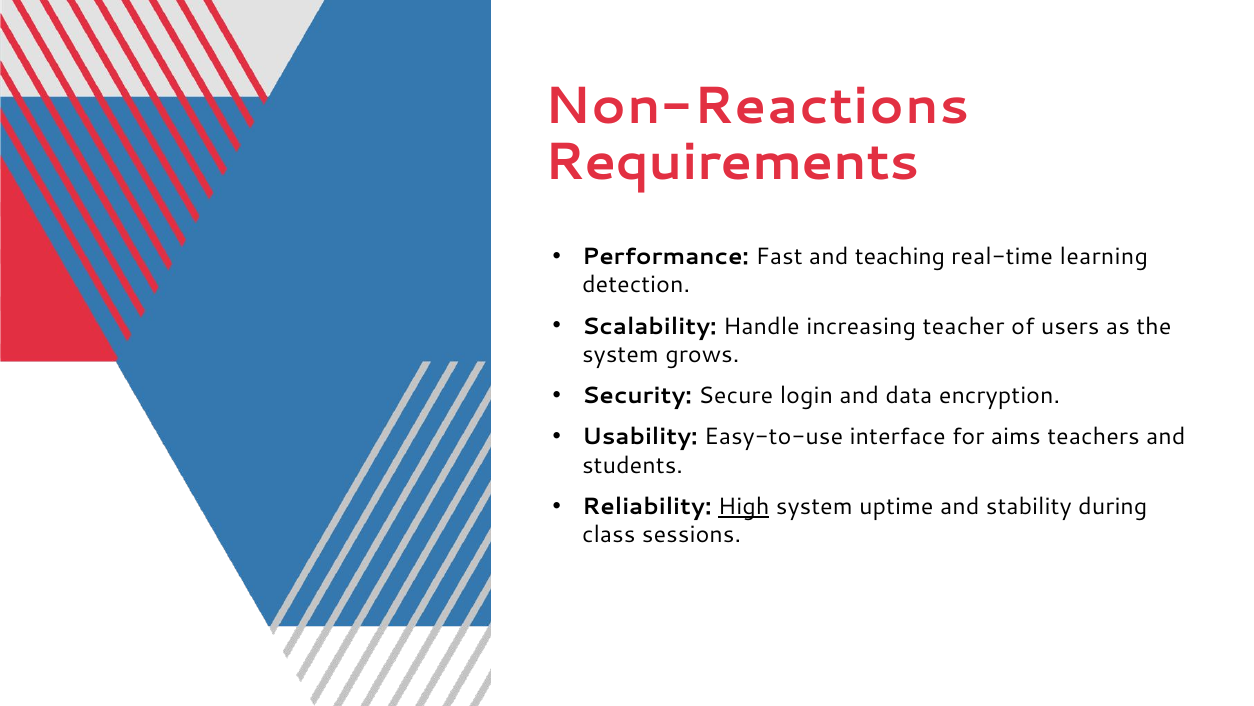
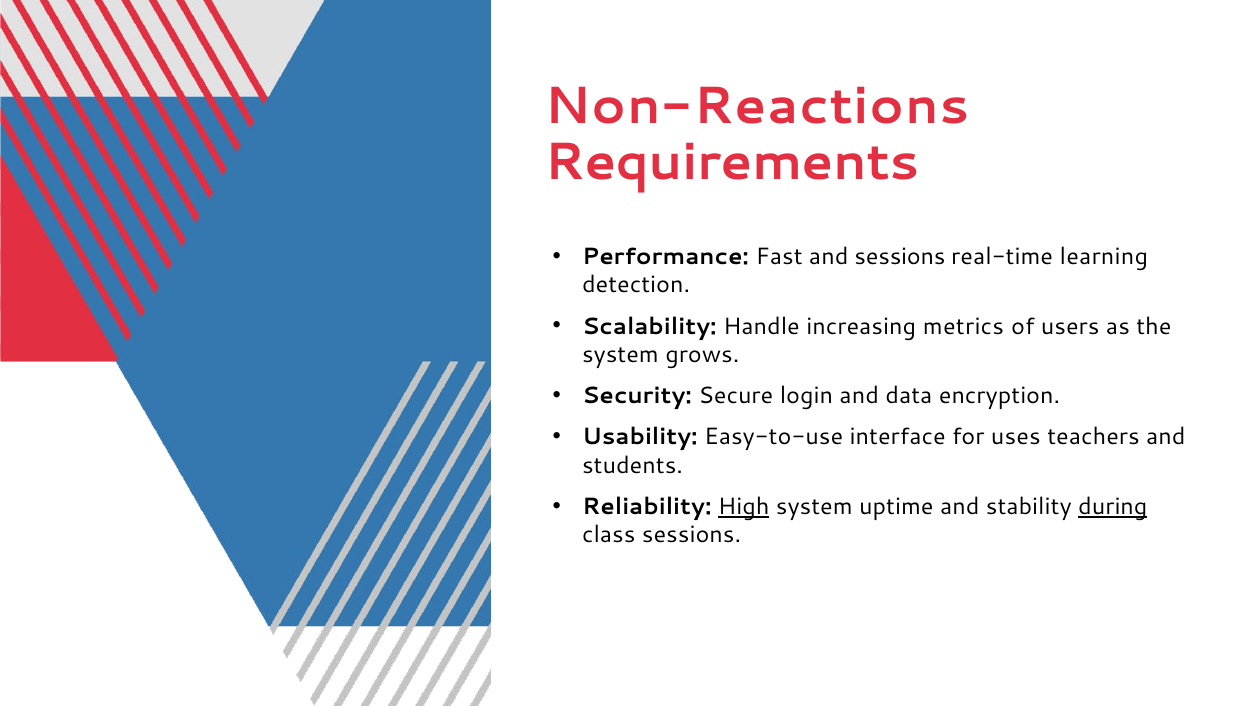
and teaching: teaching -> sessions
teacher: teacher -> metrics
aims: aims -> uses
during underline: none -> present
